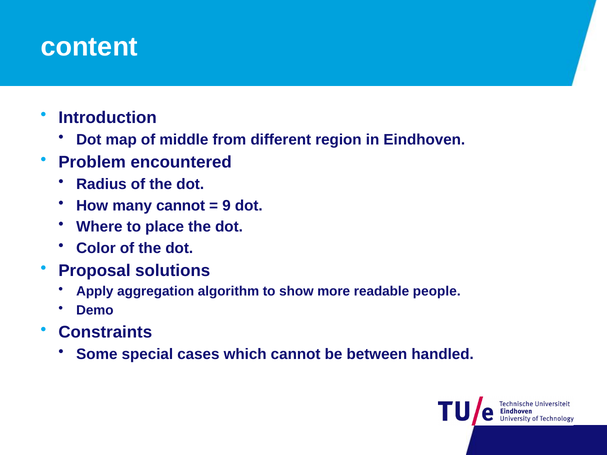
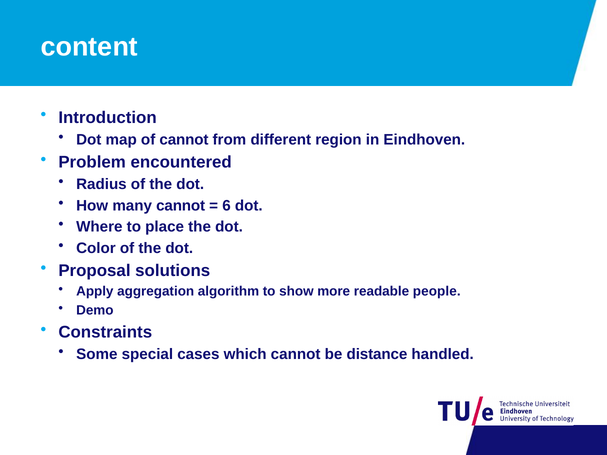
of middle: middle -> cannot
9: 9 -> 6
between: between -> distance
